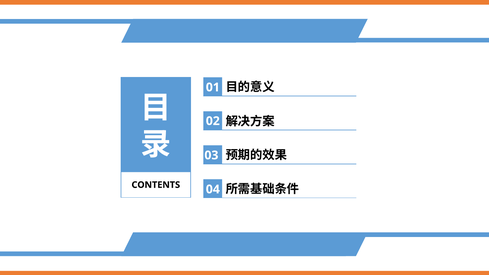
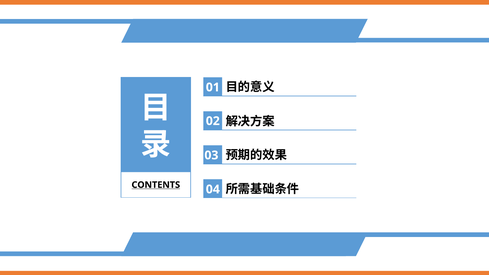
CONTENTS underline: none -> present
